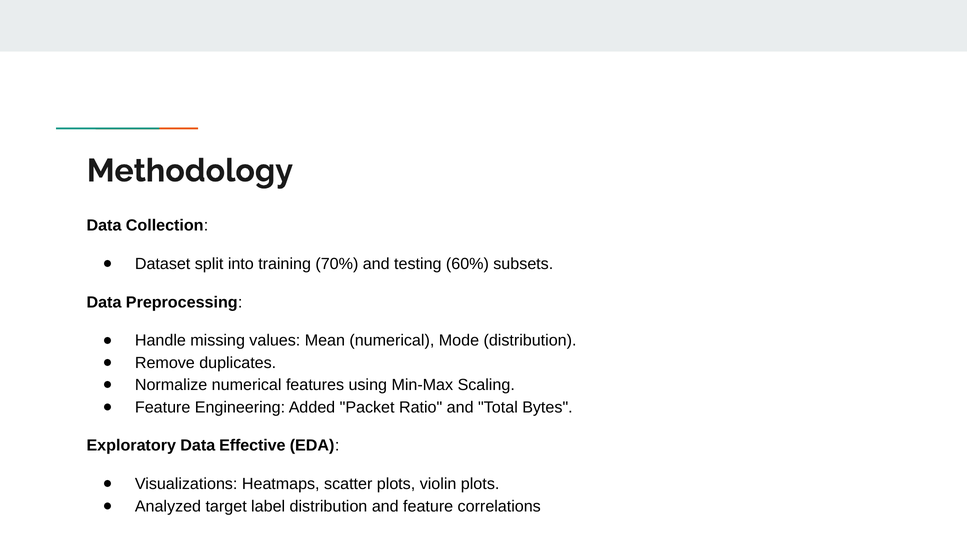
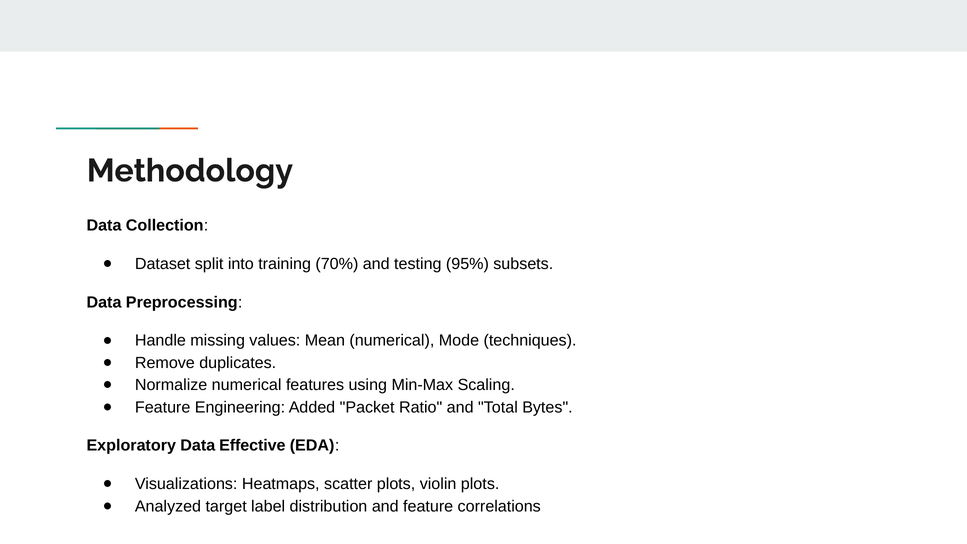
60%: 60% -> 95%
Mode distribution: distribution -> techniques
